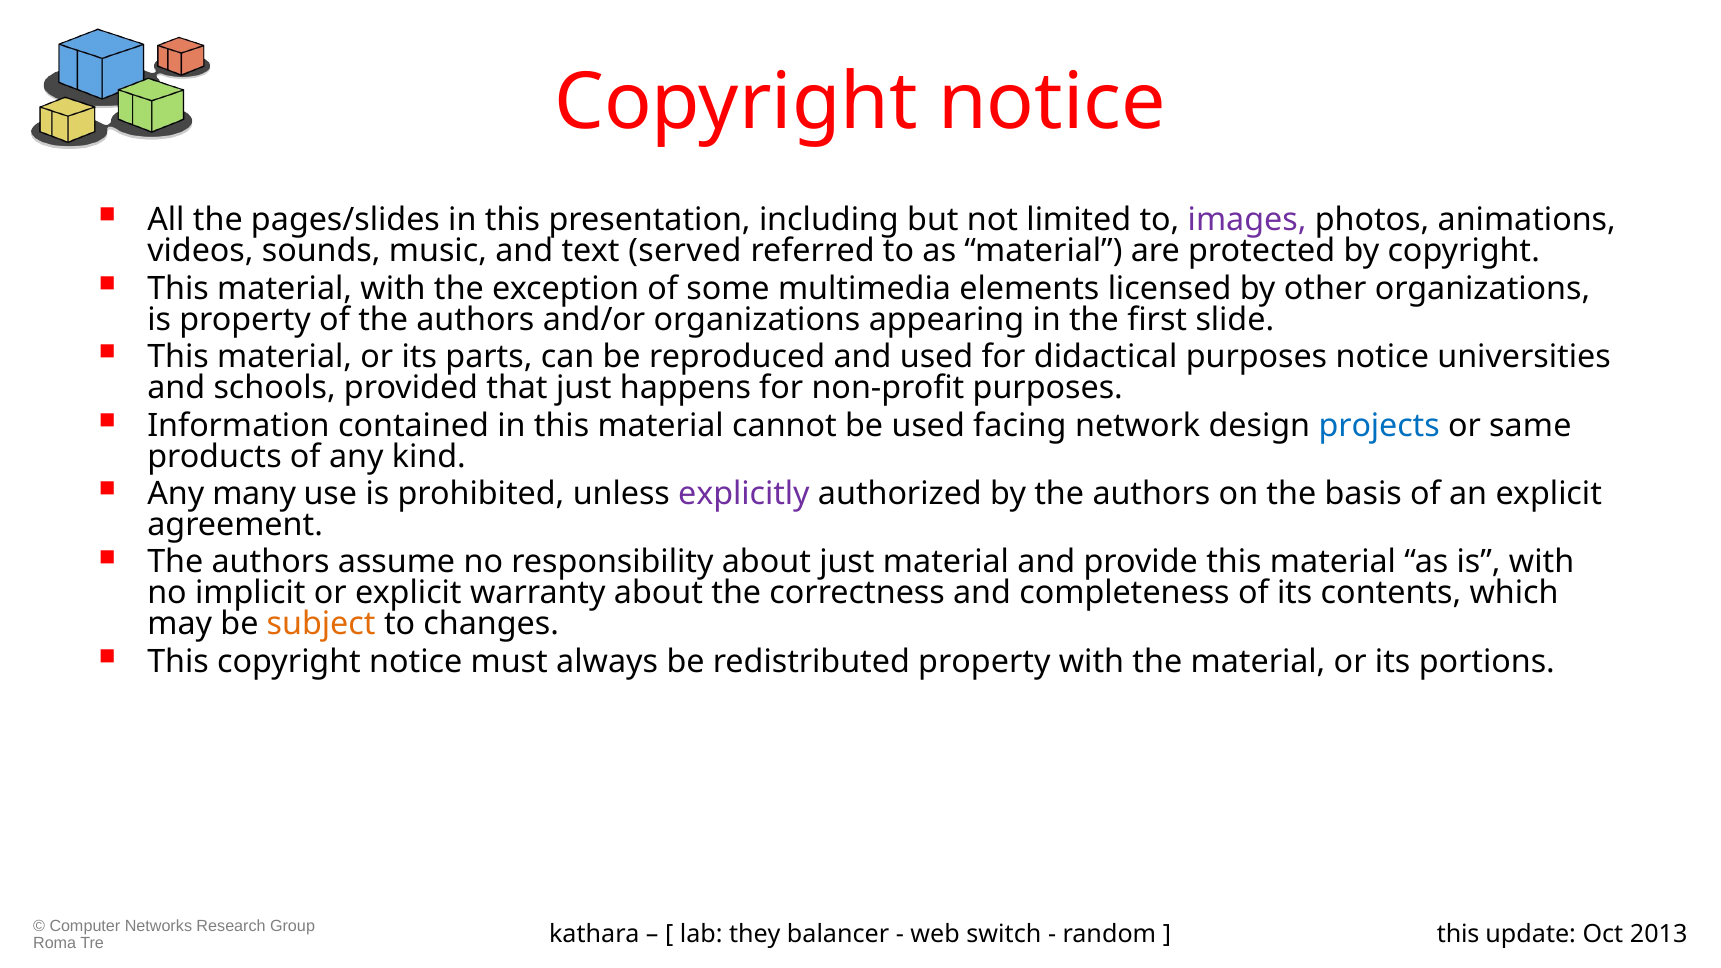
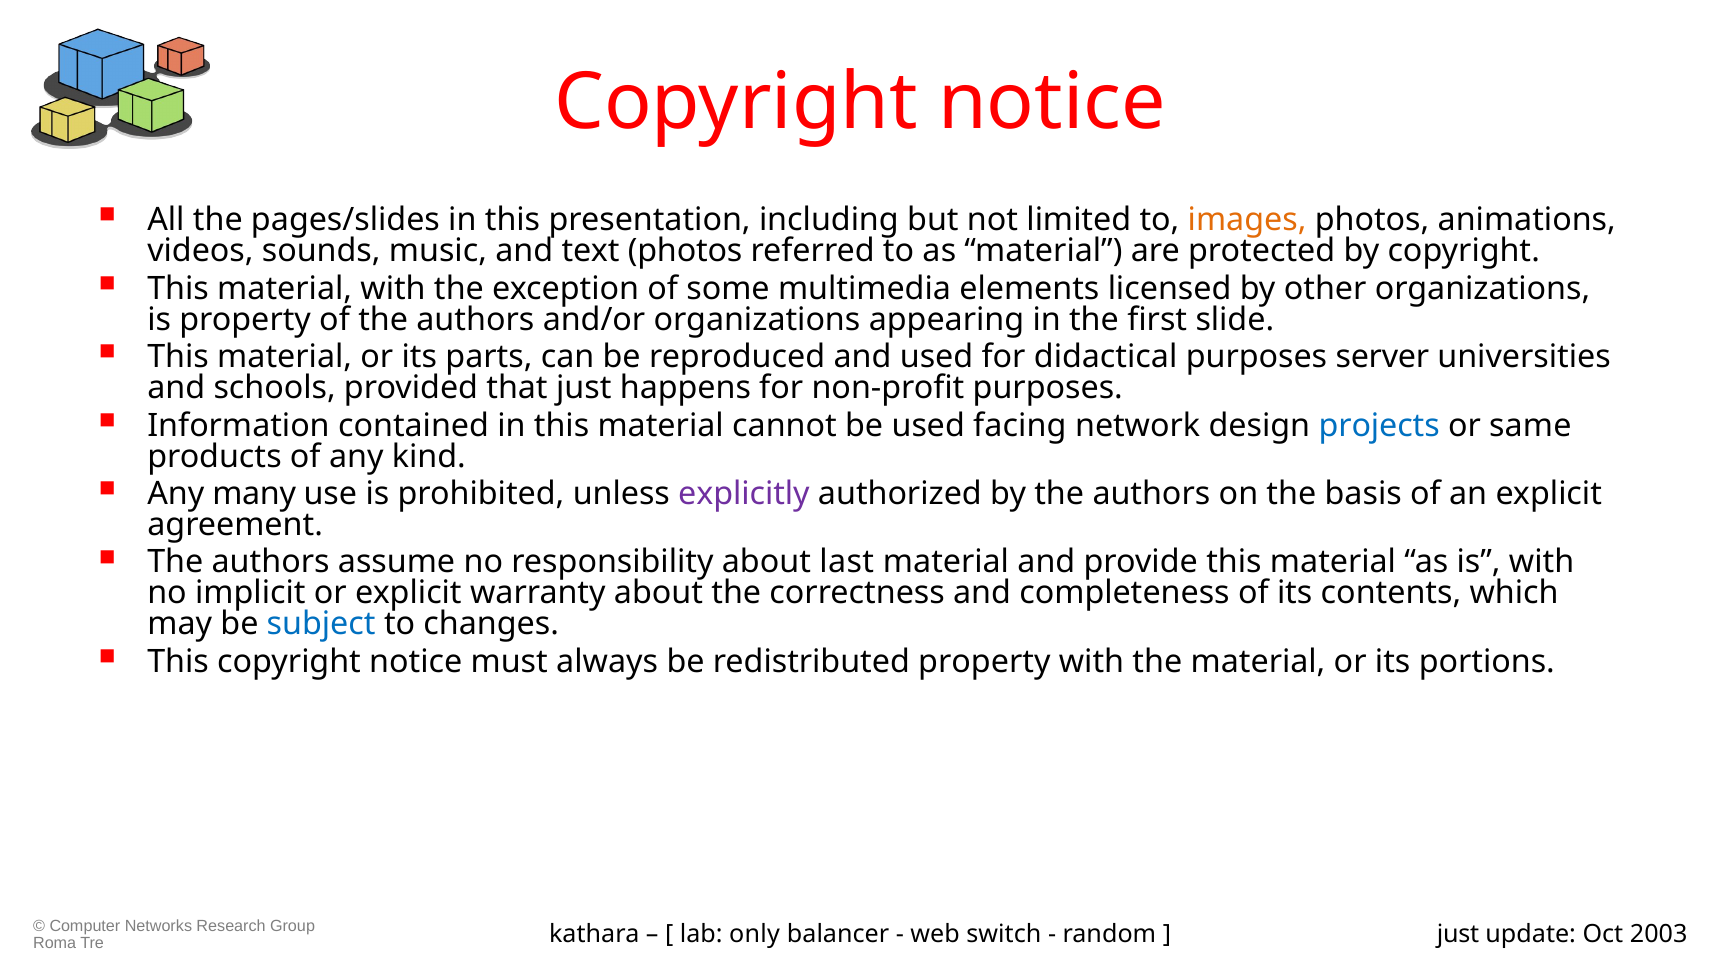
images colour: purple -> orange
text served: served -> photos
purposes notice: notice -> server
about just: just -> last
subject colour: orange -> blue
they: they -> only
this at (1458, 934): this -> just
2013: 2013 -> 2003
